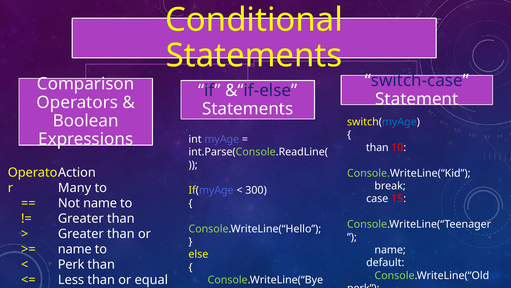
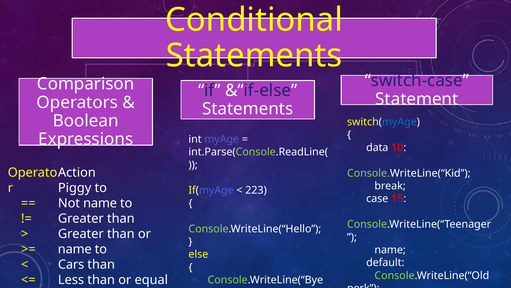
than at (377, 147): than -> data
Many: Many -> Piggy
300: 300 -> 223
Perk at (71, 264): Perk -> Cars
